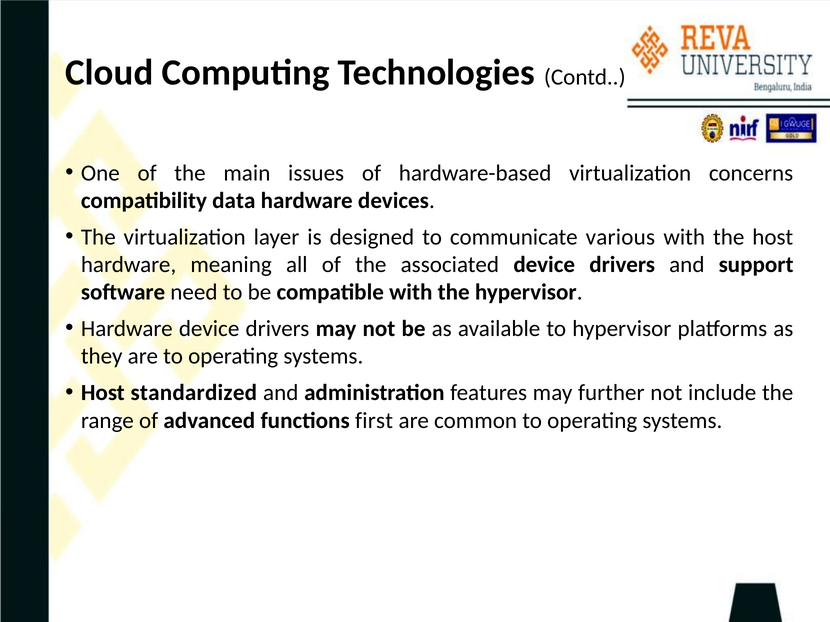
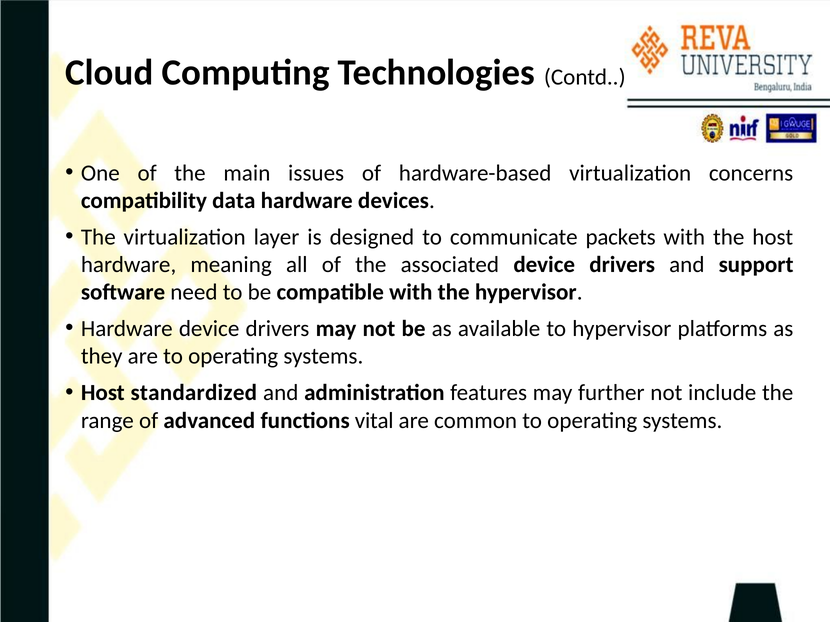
various: various -> packets
first: first -> vital
